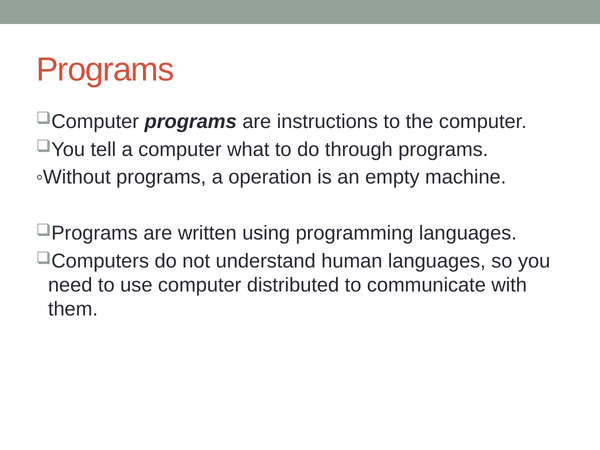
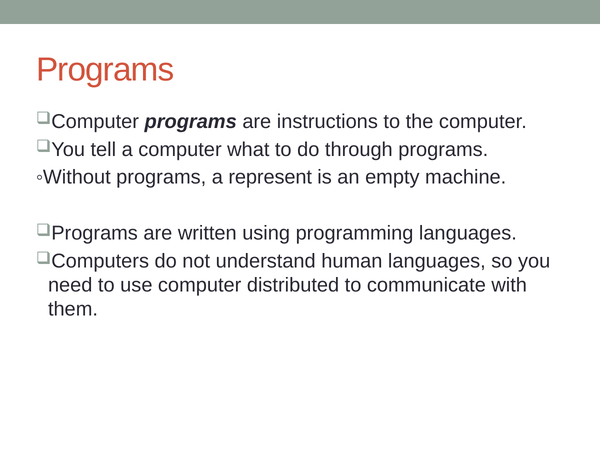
operation: operation -> represent
